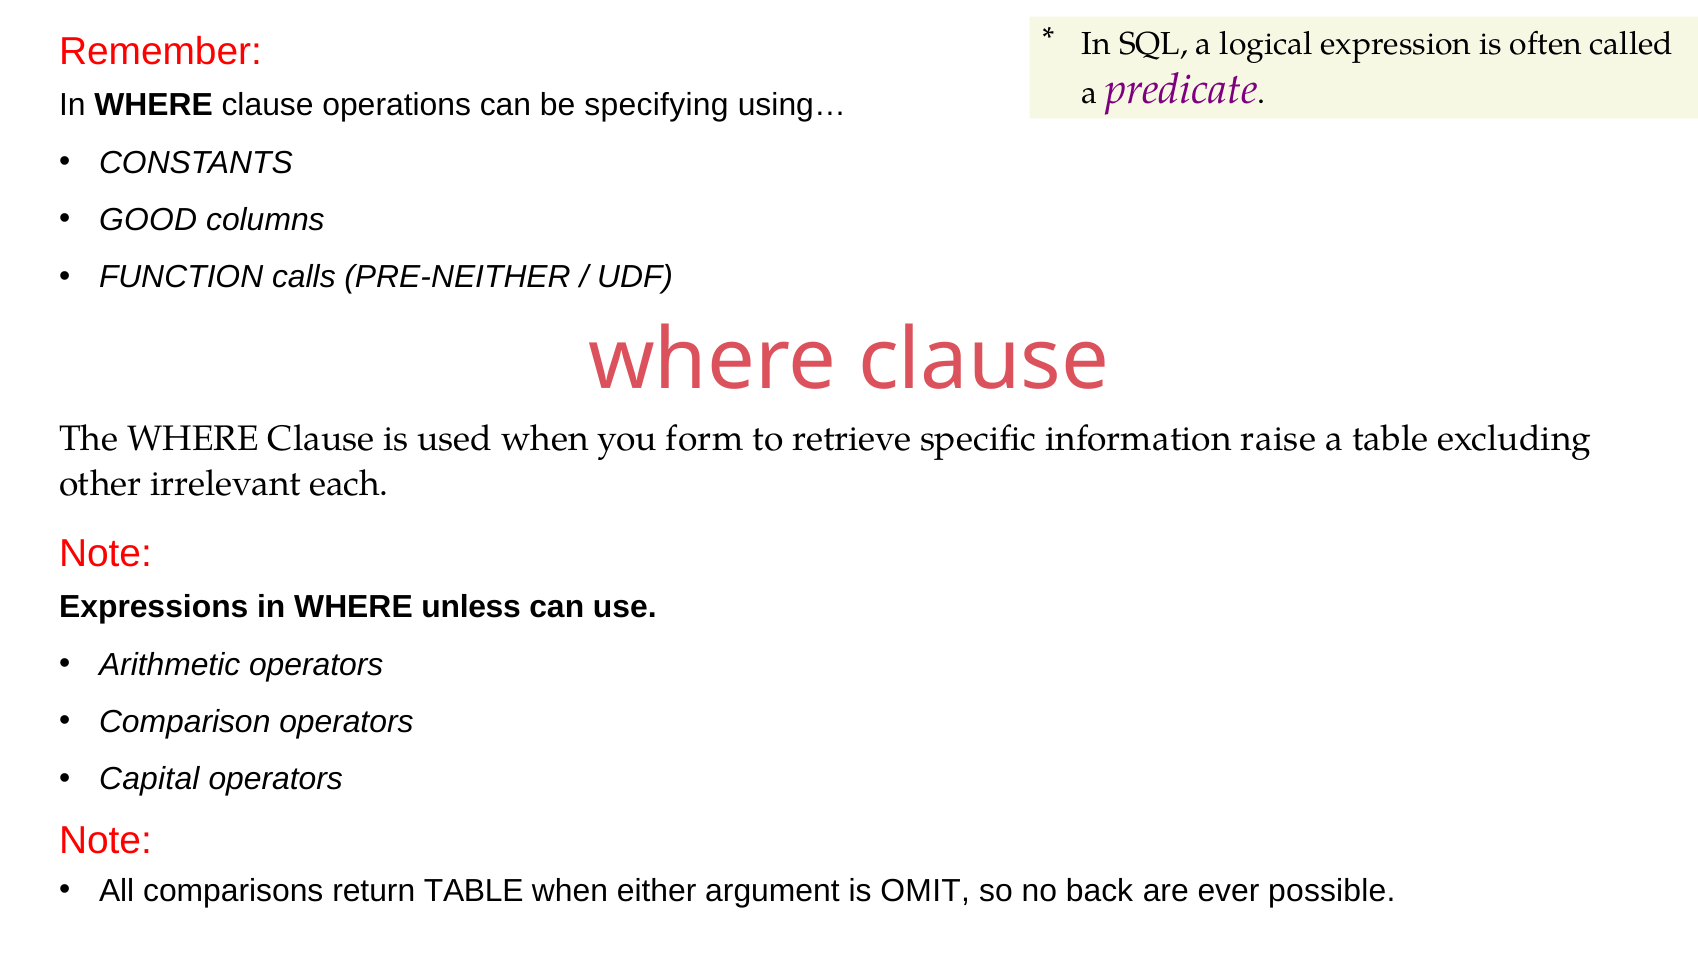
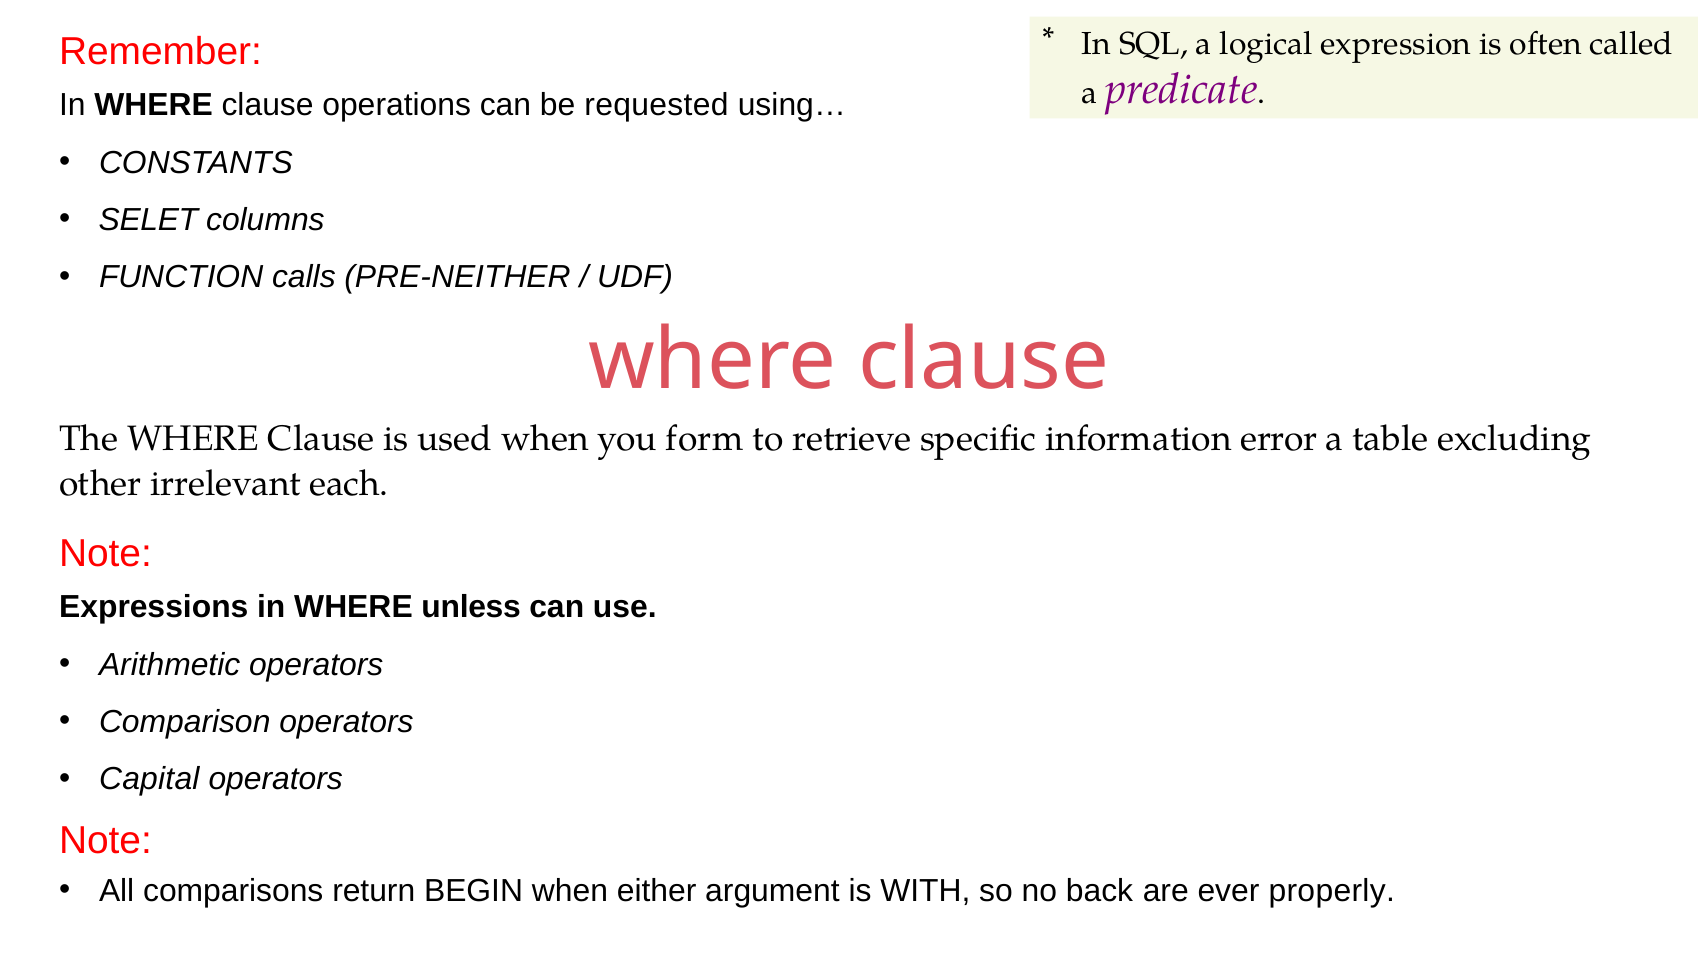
specifying: specifying -> requested
GOOD: GOOD -> SELET
raise: raise -> error
return TABLE: TABLE -> BEGIN
OMIT: OMIT -> WITH
possible: possible -> properly
